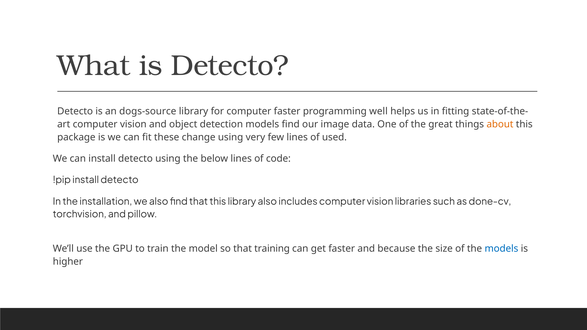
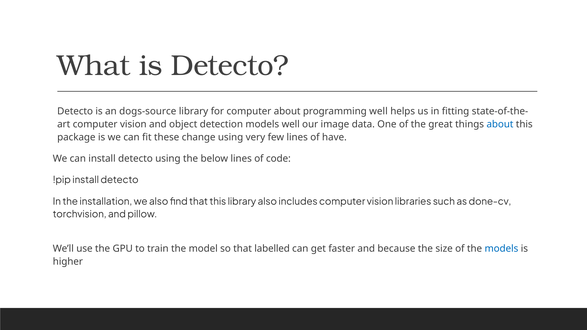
computer faster: faster -> about
models find: find -> well
about at (500, 124) colour: orange -> blue
used: used -> have
training: training -> labelled
